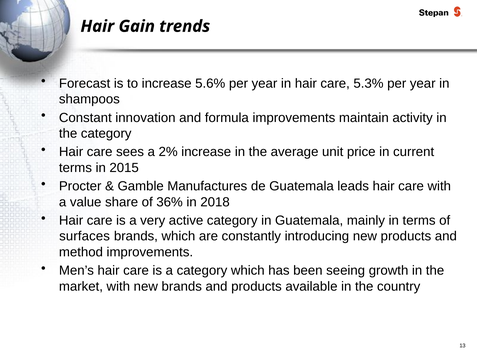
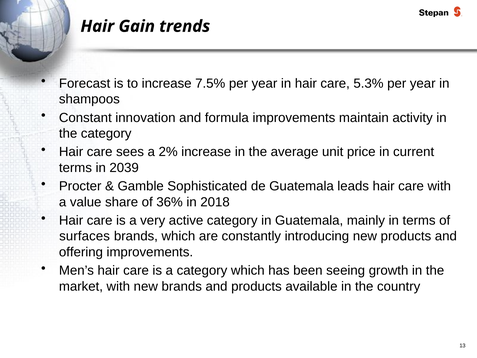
5.6%: 5.6% -> 7.5%
2015: 2015 -> 2039
Manufactures: Manufactures -> Sophisticated
method: method -> offering
